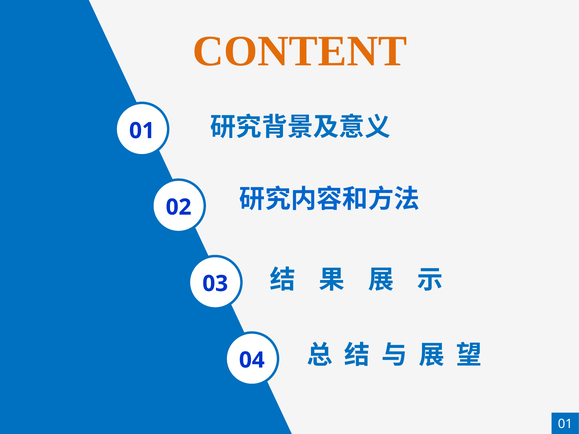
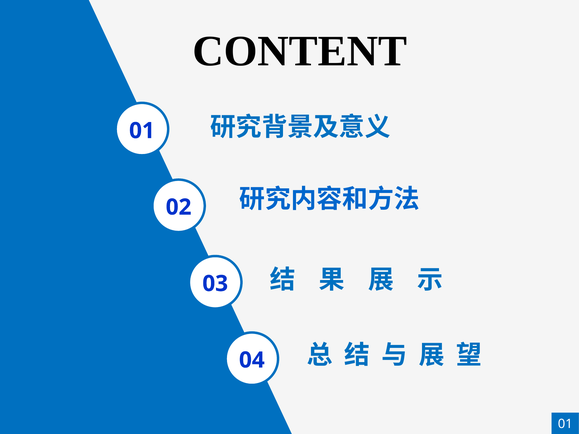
CONTENT colour: orange -> black
